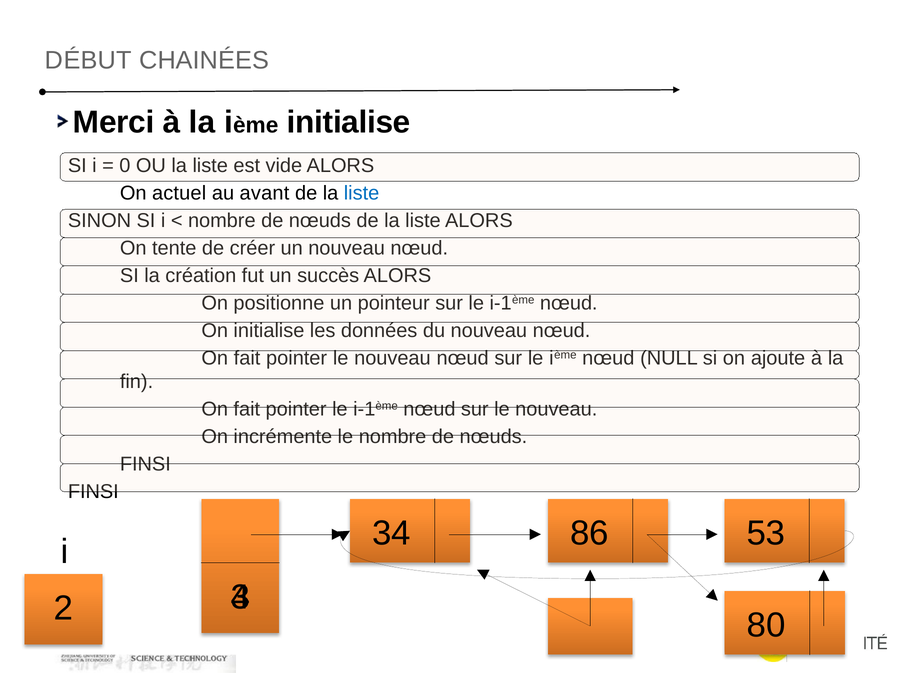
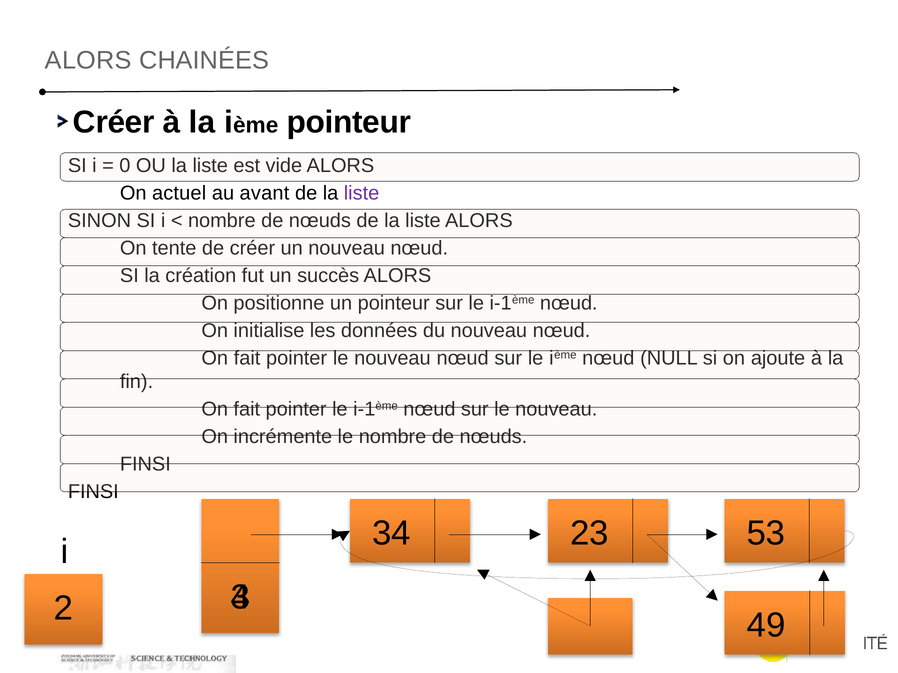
DÉBUT at (88, 60): DÉBUT -> ALORS
Merci at (114, 123): Merci -> Créer
initialise at (349, 123): initialise -> pointeur
liste at (362, 193) colour: blue -> purple
86: 86 -> 23
80: 80 -> 49
